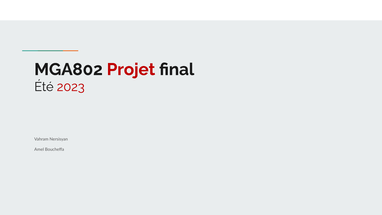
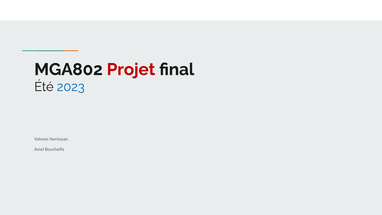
2023 colour: red -> blue
